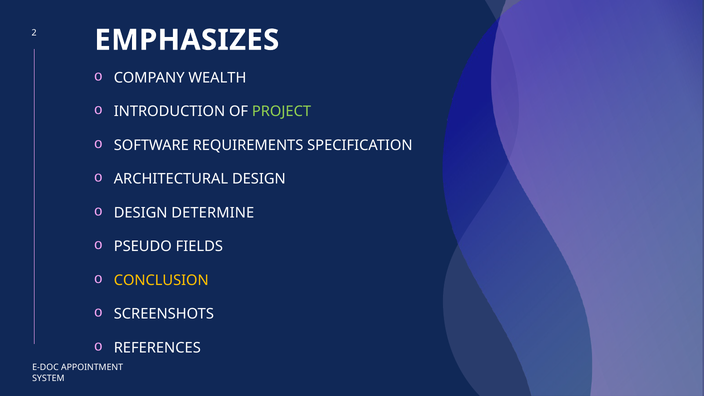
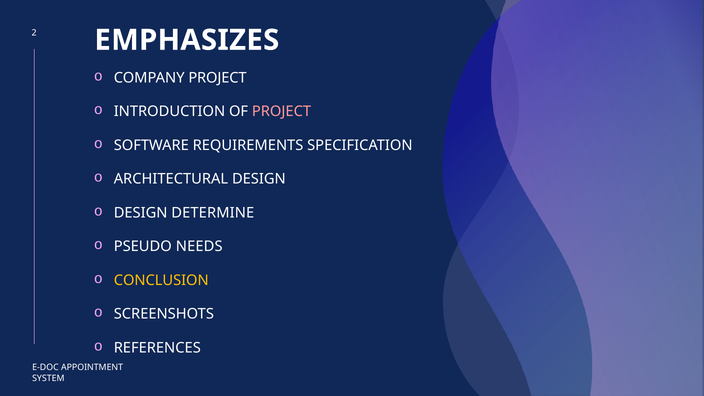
COMPANY WEALTH: WEALTH -> PROJECT
PROJECT at (282, 112) colour: light green -> pink
FIELDS: FIELDS -> NEEDS
